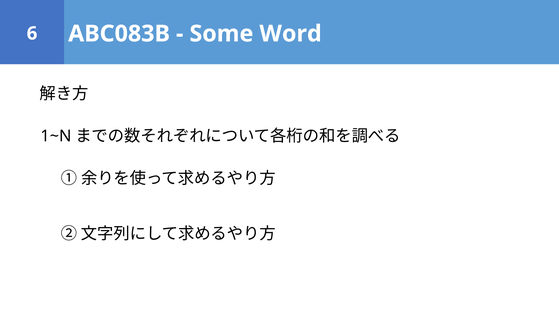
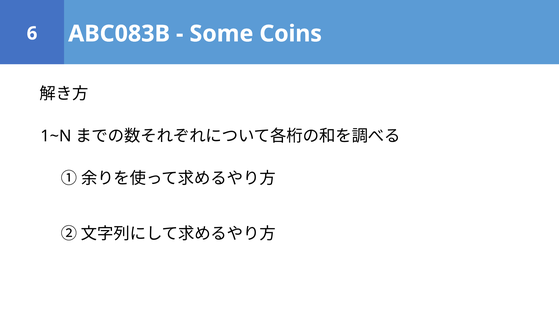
Word: Word -> Coins
